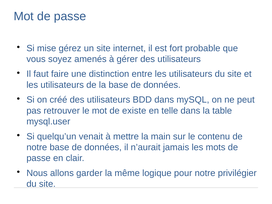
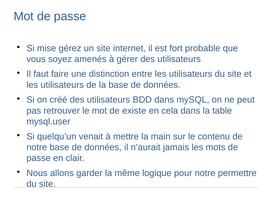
telle: telle -> cela
privilégier: privilégier -> permettre
